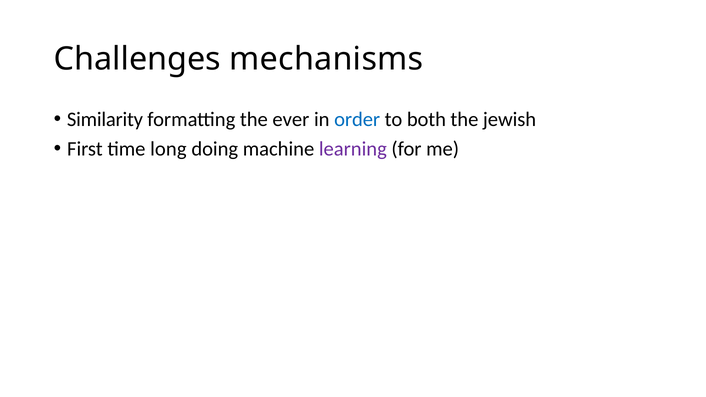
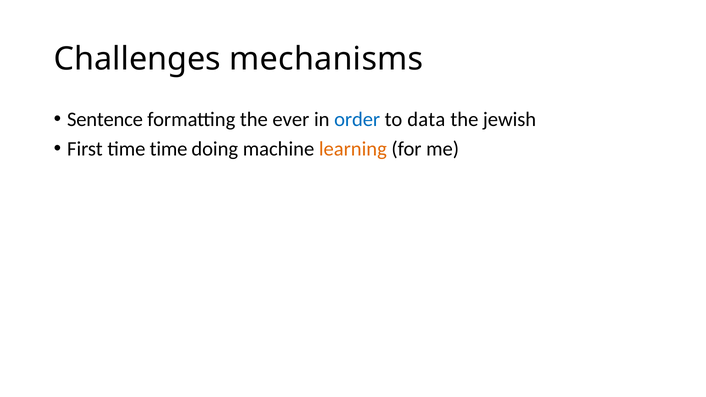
Similarity: Similarity -> Sentence
both: both -> data
time long: long -> time
learning colour: purple -> orange
